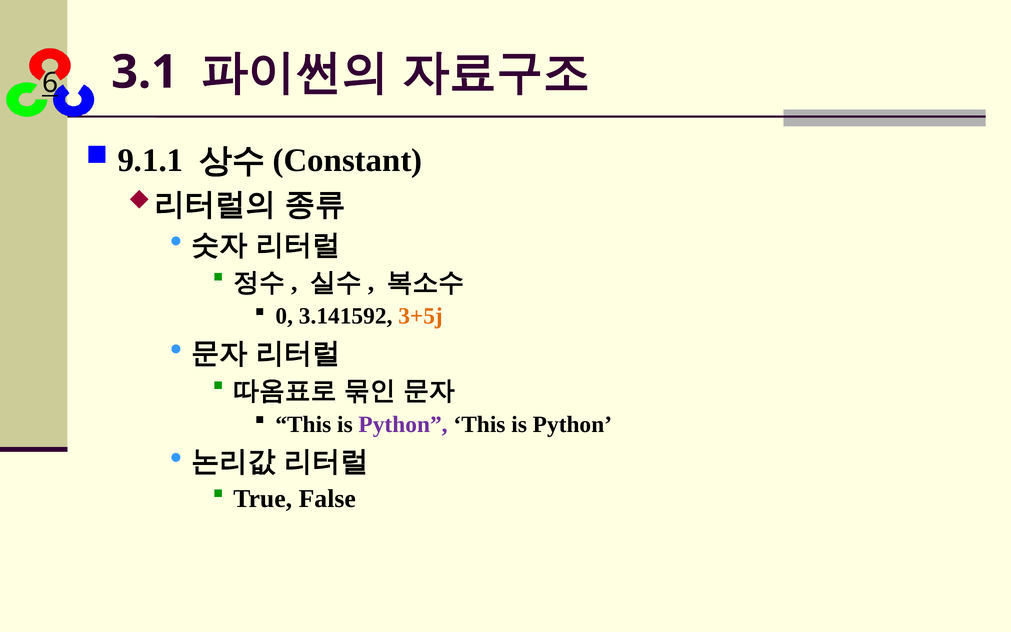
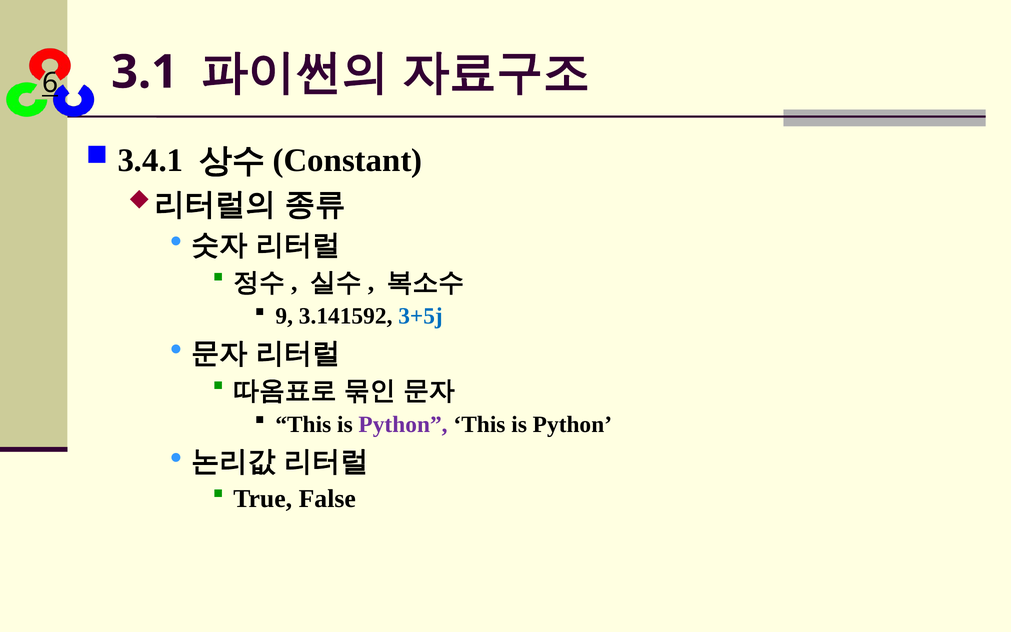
9.1.1: 9.1.1 -> 3.4.1
0: 0 -> 9
3+5j colour: orange -> blue
